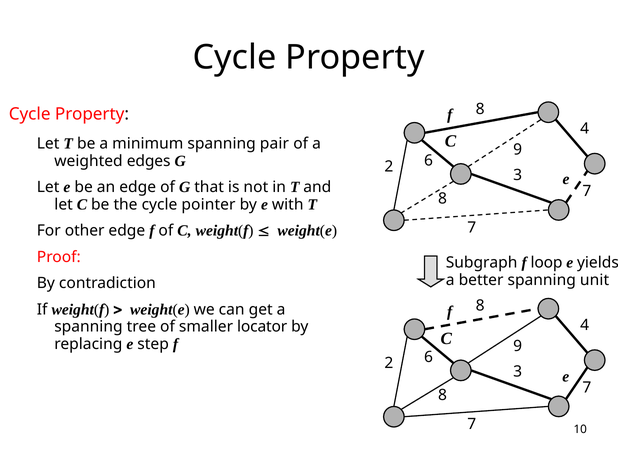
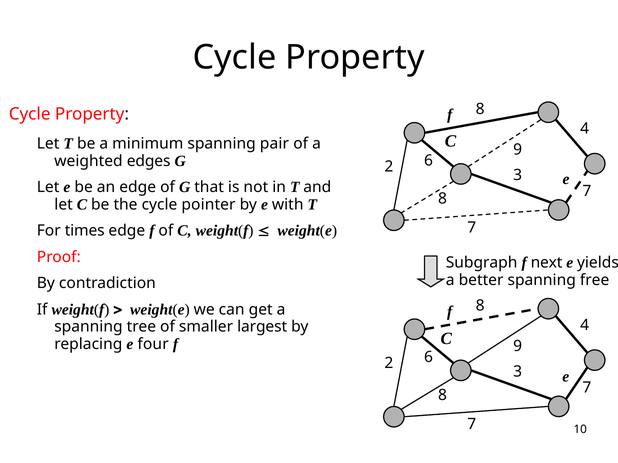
other: other -> times
loop: loop -> next
unit: unit -> free
locator: locator -> largest
step: step -> four
